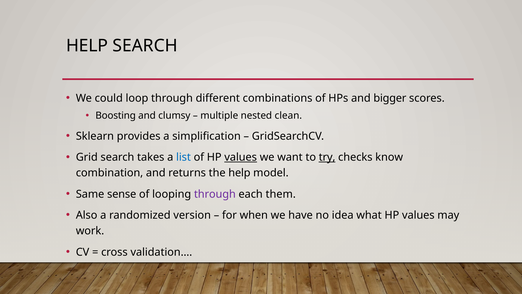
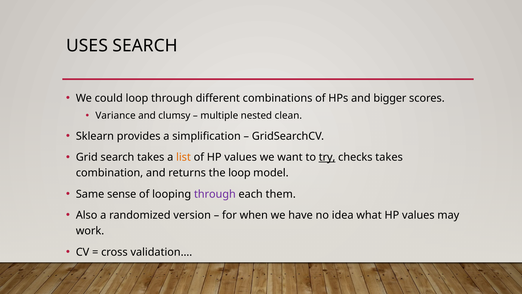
HELP at (87, 46): HELP -> USES
Boosting: Boosting -> Variance
list colour: blue -> orange
values at (241, 157) underline: present -> none
checks know: know -> takes
the help: help -> loop
